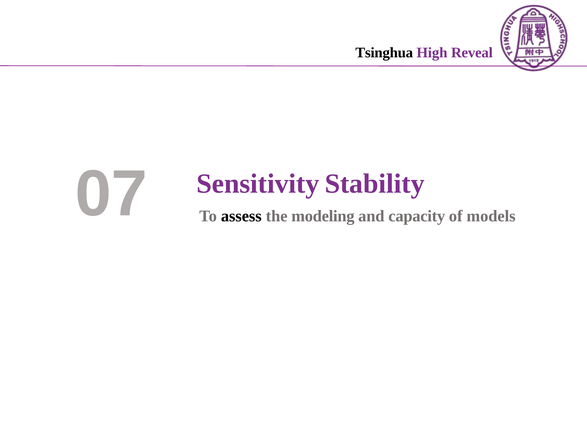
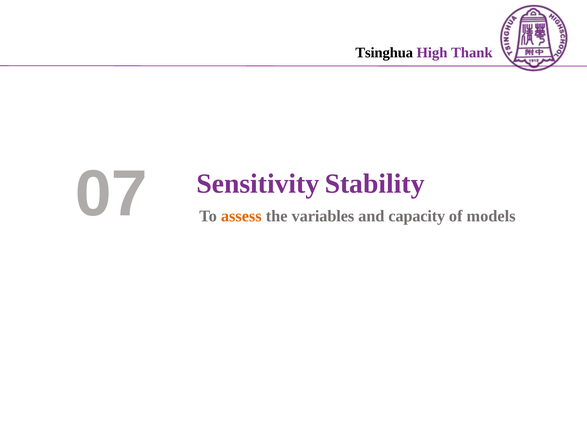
Reveal: Reveal -> Thank
assess colour: black -> orange
modeling: modeling -> variables
